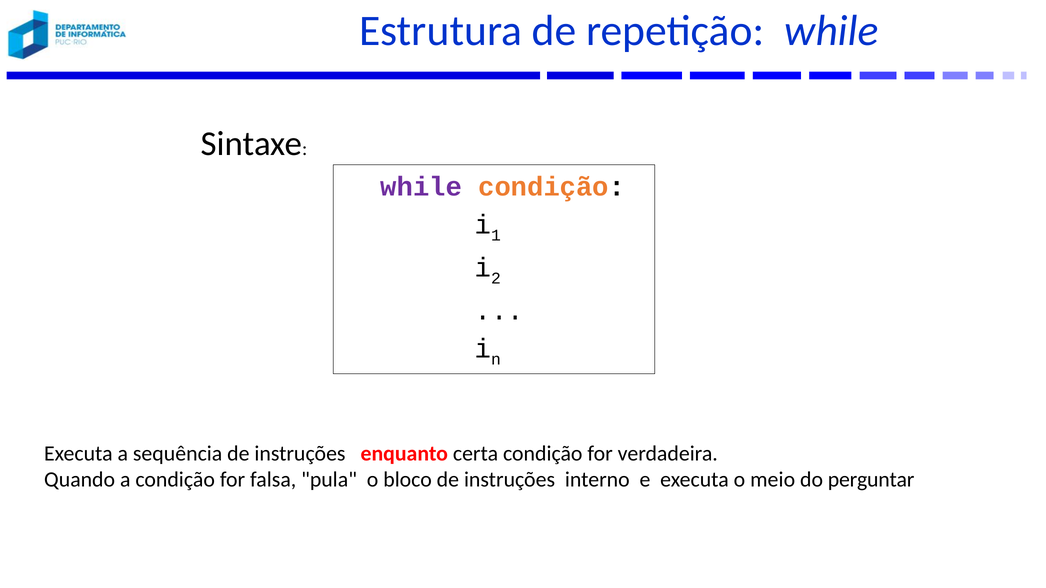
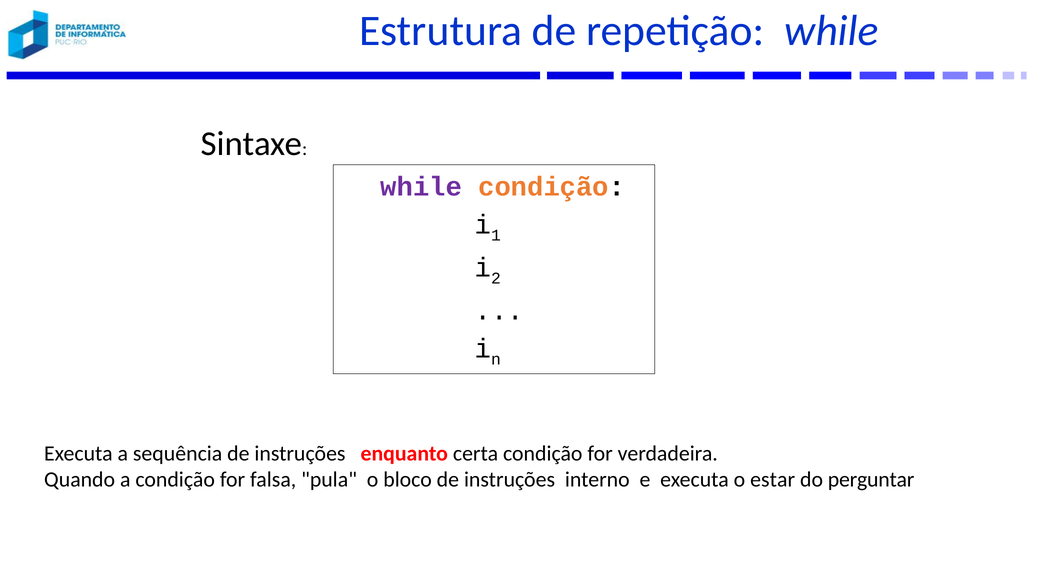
meio: meio -> estar
